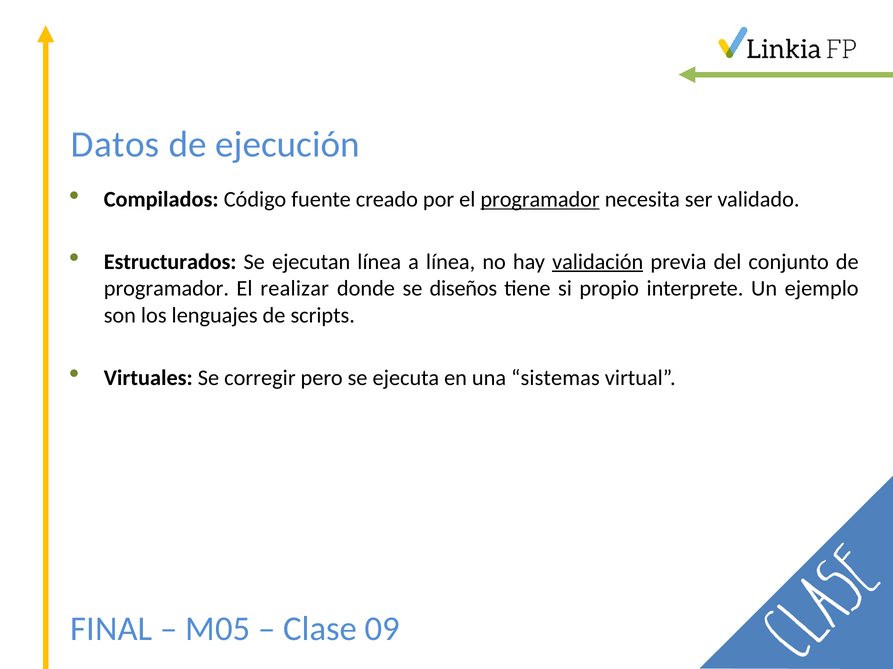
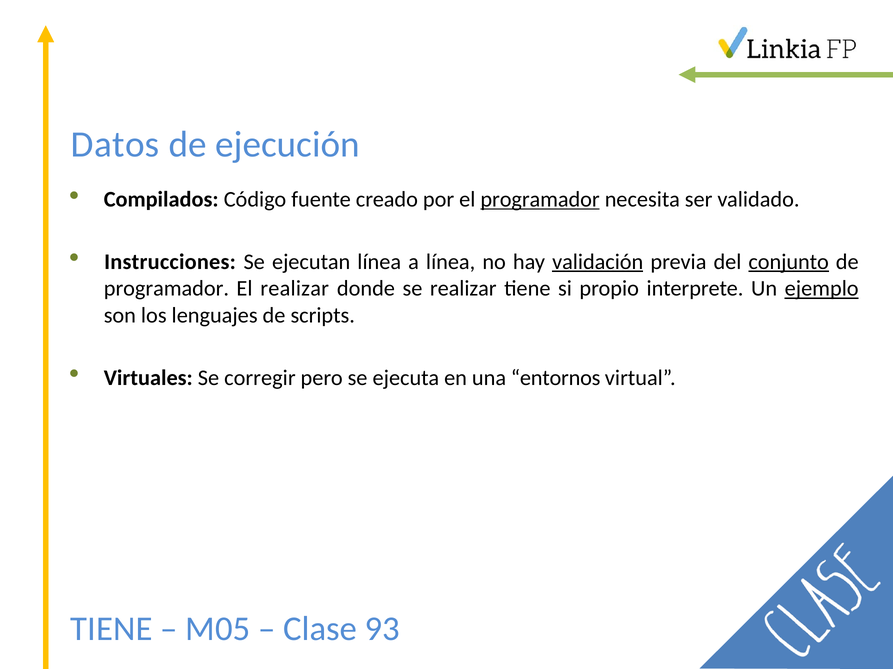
Estructurados: Estructurados -> Instrucciones
conjunto underline: none -> present
se diseños: diseños -> realizar
ejemplo underline: none -> present
sistemas: sistemas -> entornos
FINAL at (111, 630): FINAL -> TIENE
09: 09 -> 93
